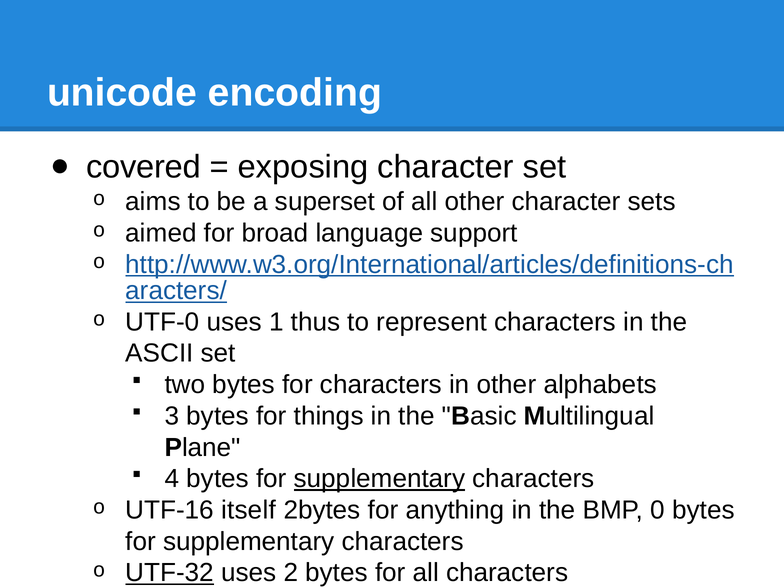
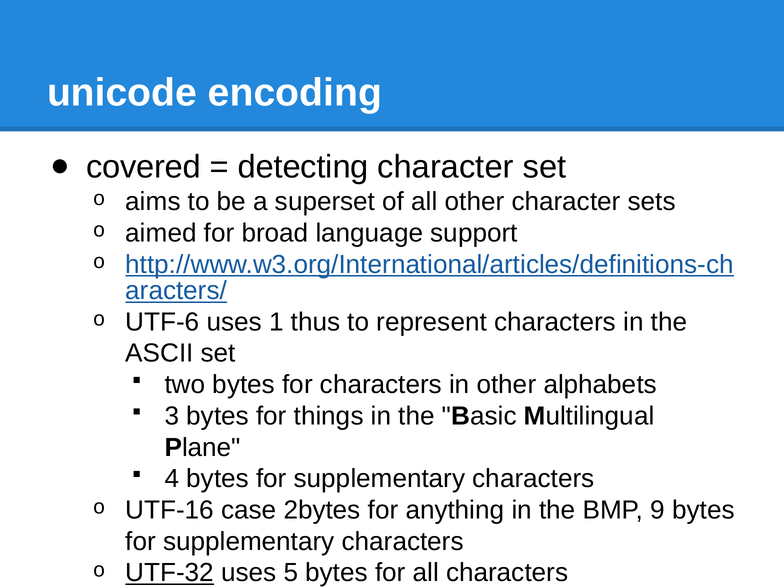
exposing: exposing -> detecting
UTF-0: UTF-0 -> UTF-6
supplementary at (380, 479) underline: present -> none
itself: itself -> case
0: 0 -> 9
2: 2 -> 5
